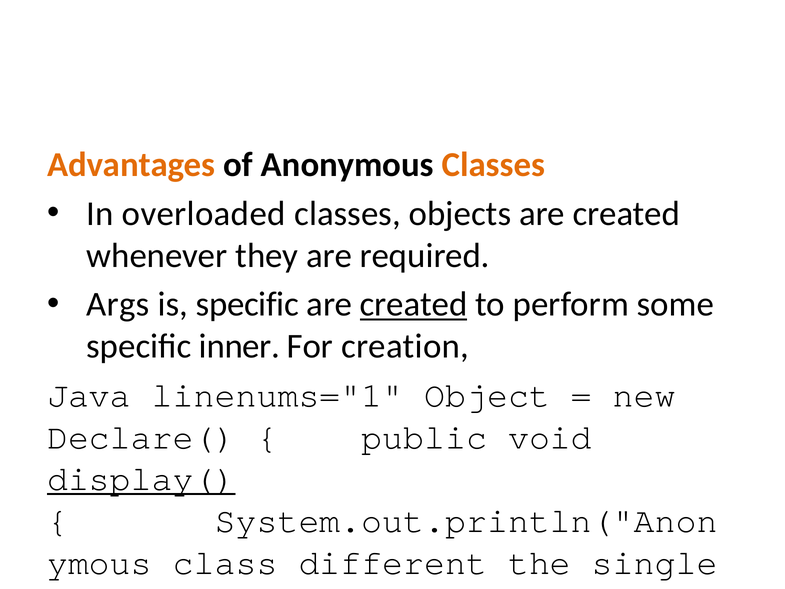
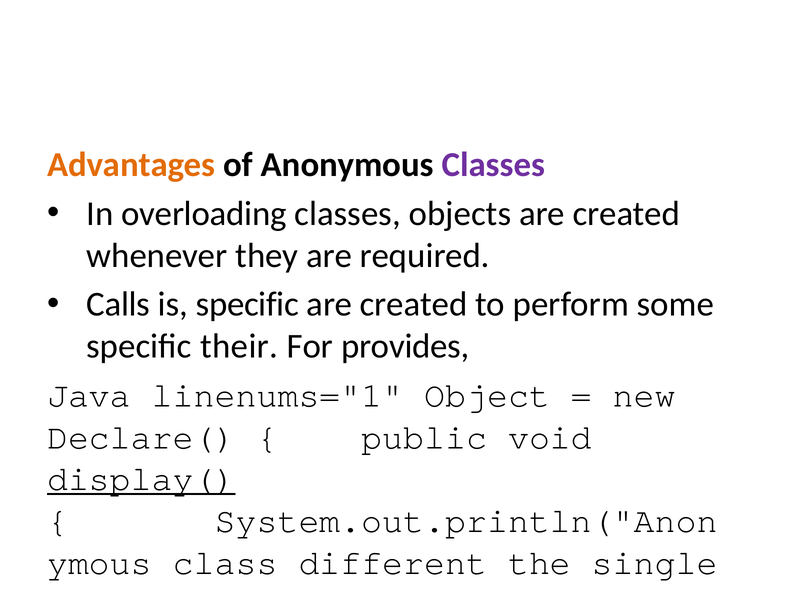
Classes at (493, 165) colour: orange -> purple
overloaded: overloaded -> overloading
Args: Args -> Calls
created at (414, 304) underline: present -> none
inner: inner -> their
creation: creation -> provides
